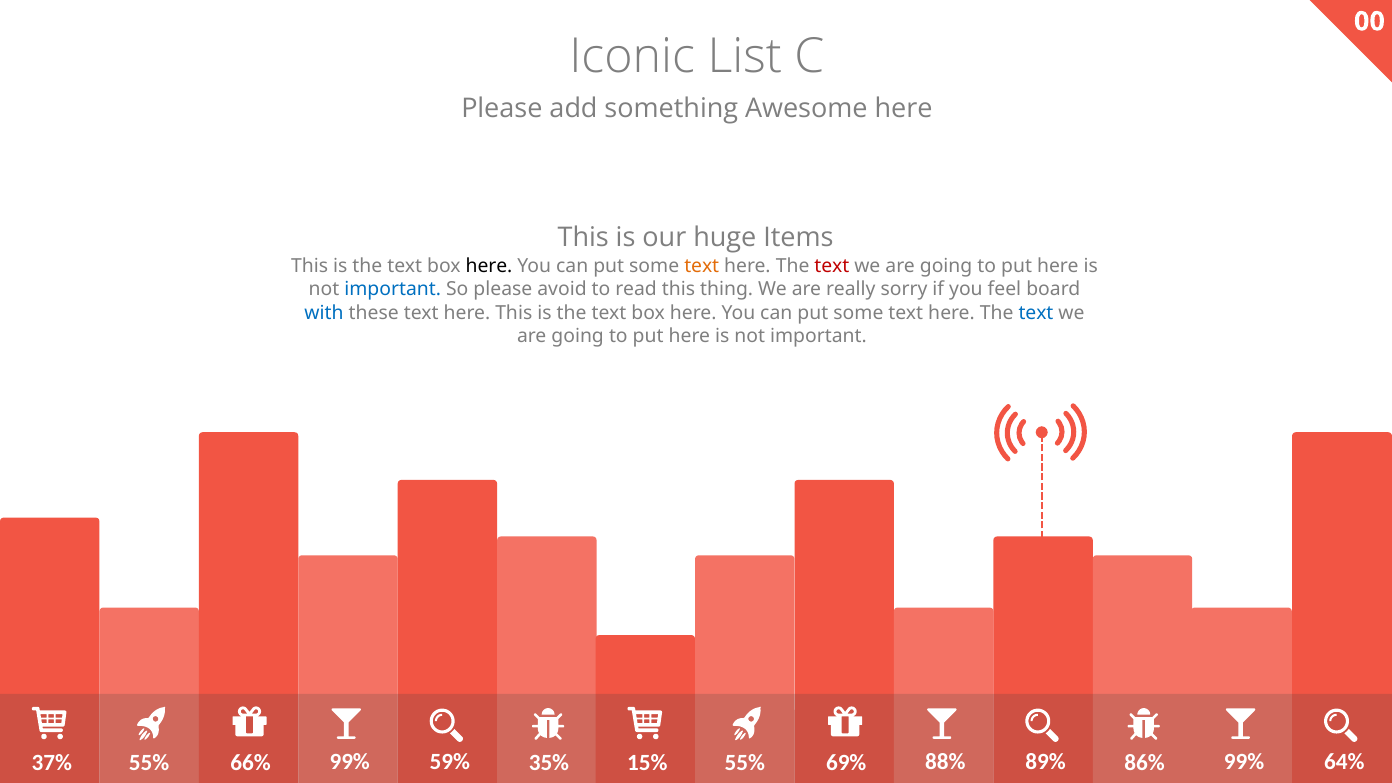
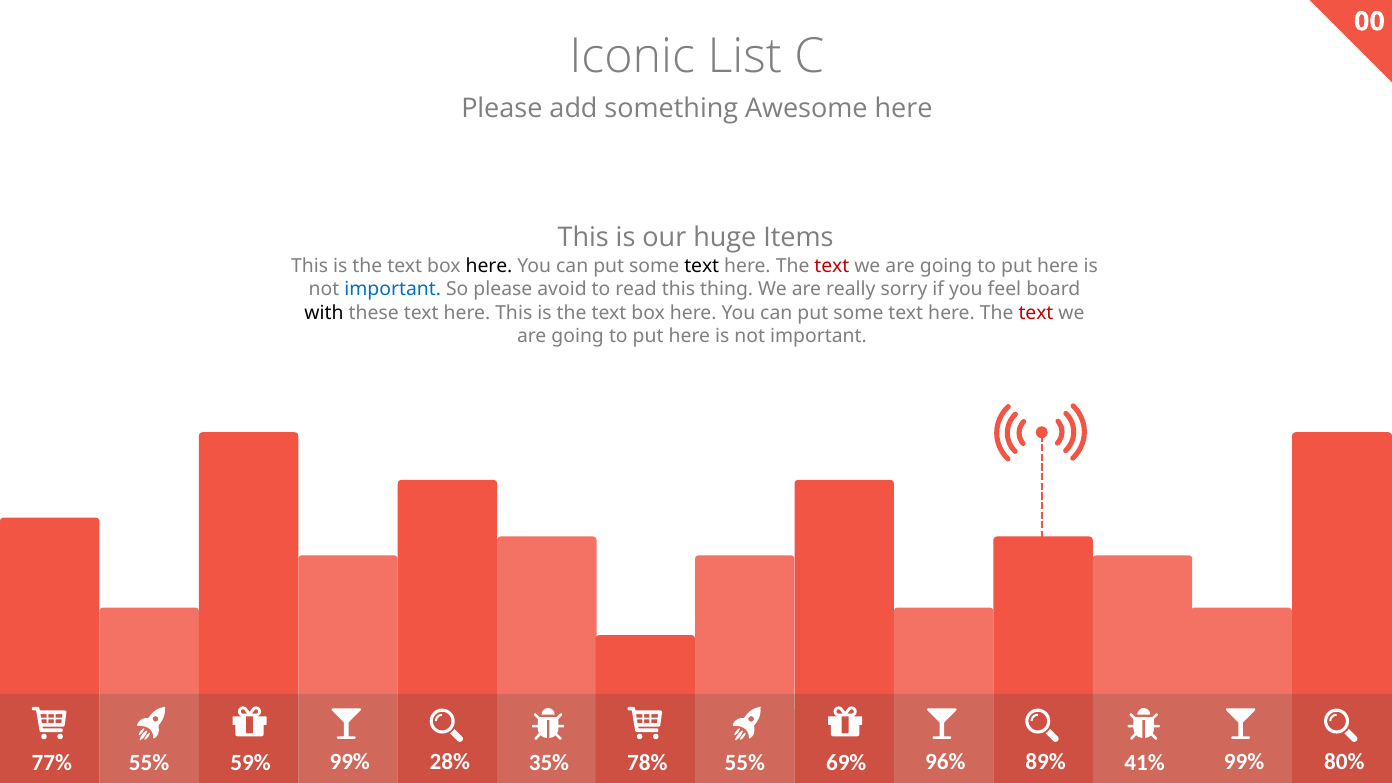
text at (702, 266) colour: orange -> black
with colour: blue -> black
text at (1036, 313) colour: blue -> red
37%: 37% -> 77%
66%: 66% -> 59%
59%: 59% -> 28%
15%: 15% -> 78%
88%: 88% -> 96%
86%: 86% -> 41%
64%: 64% -> 80%
